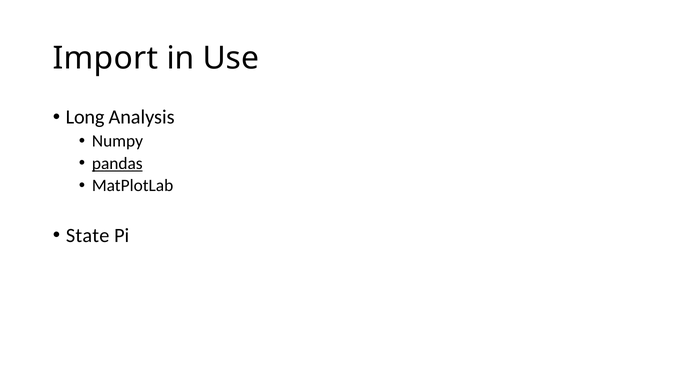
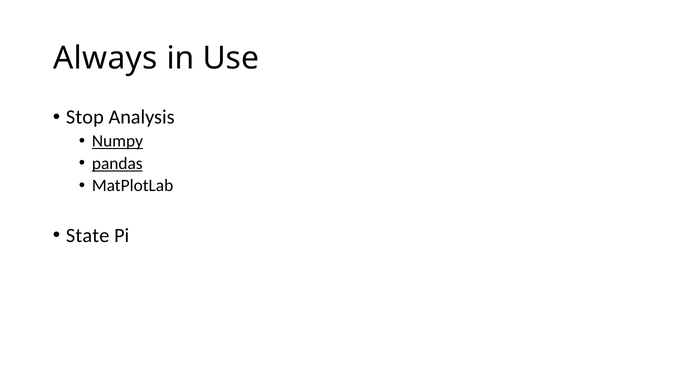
Import: Import -> Always
Long: Long -> Stop
Numpy underline: none -> present
